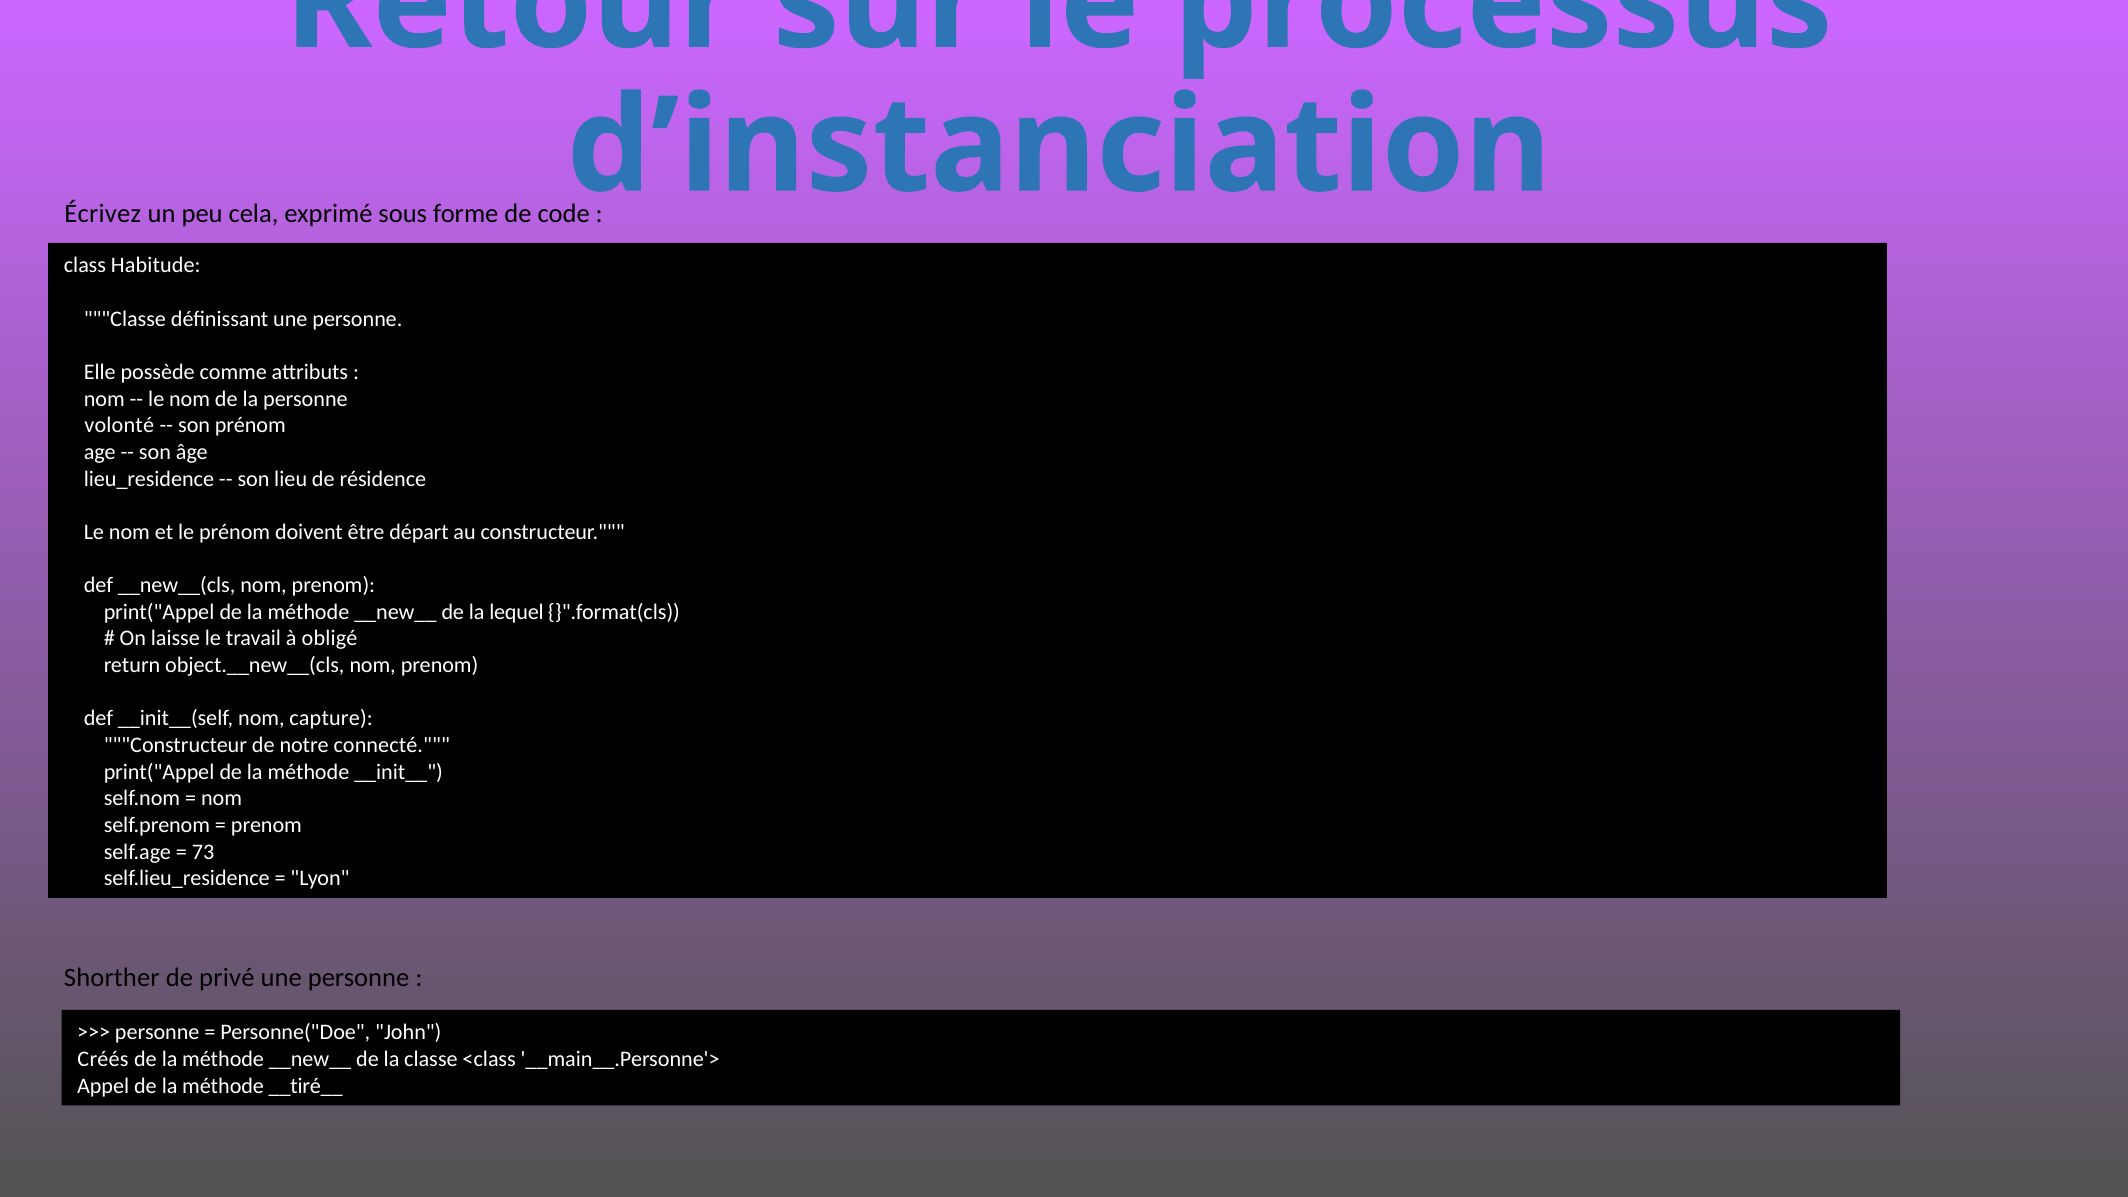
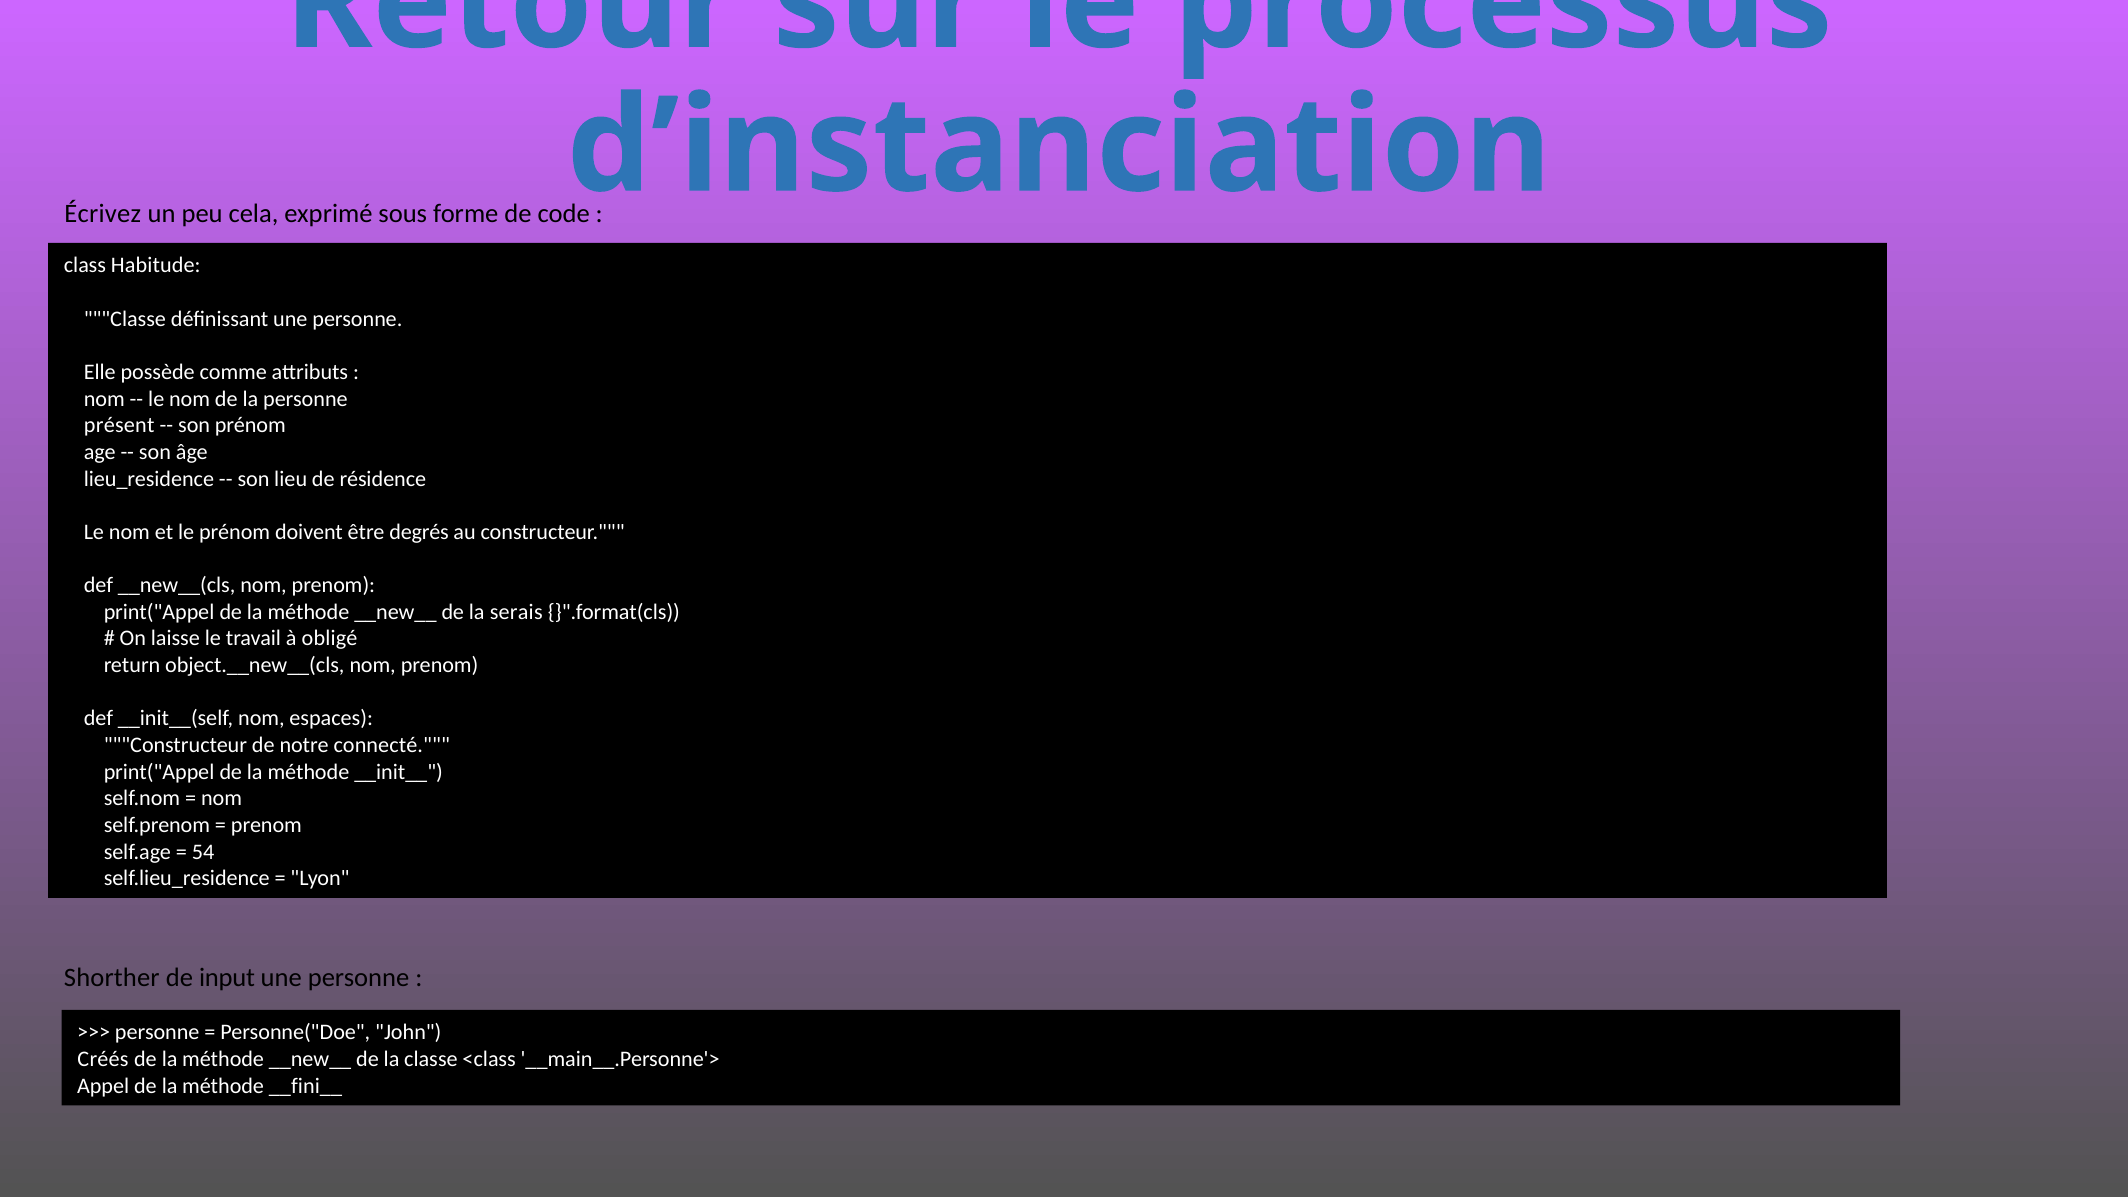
volonté: volonté -> présent
départ: départ -> degrés
lequel: lequel -> serais
capture: capture -> espaces
73: 73 -> 54
privé: privé -> input
__tiré__: __tiré__ -> __fini__
